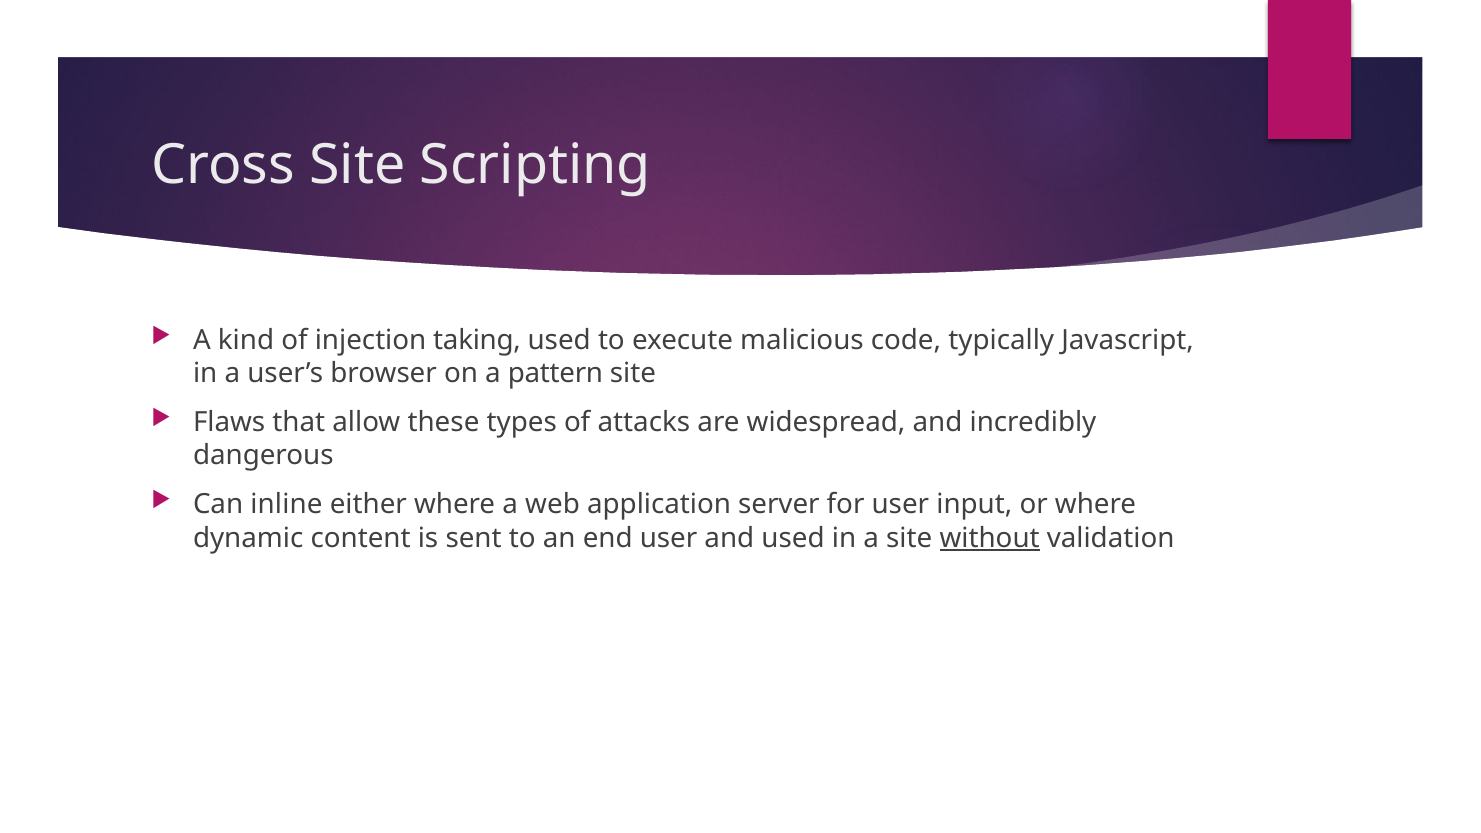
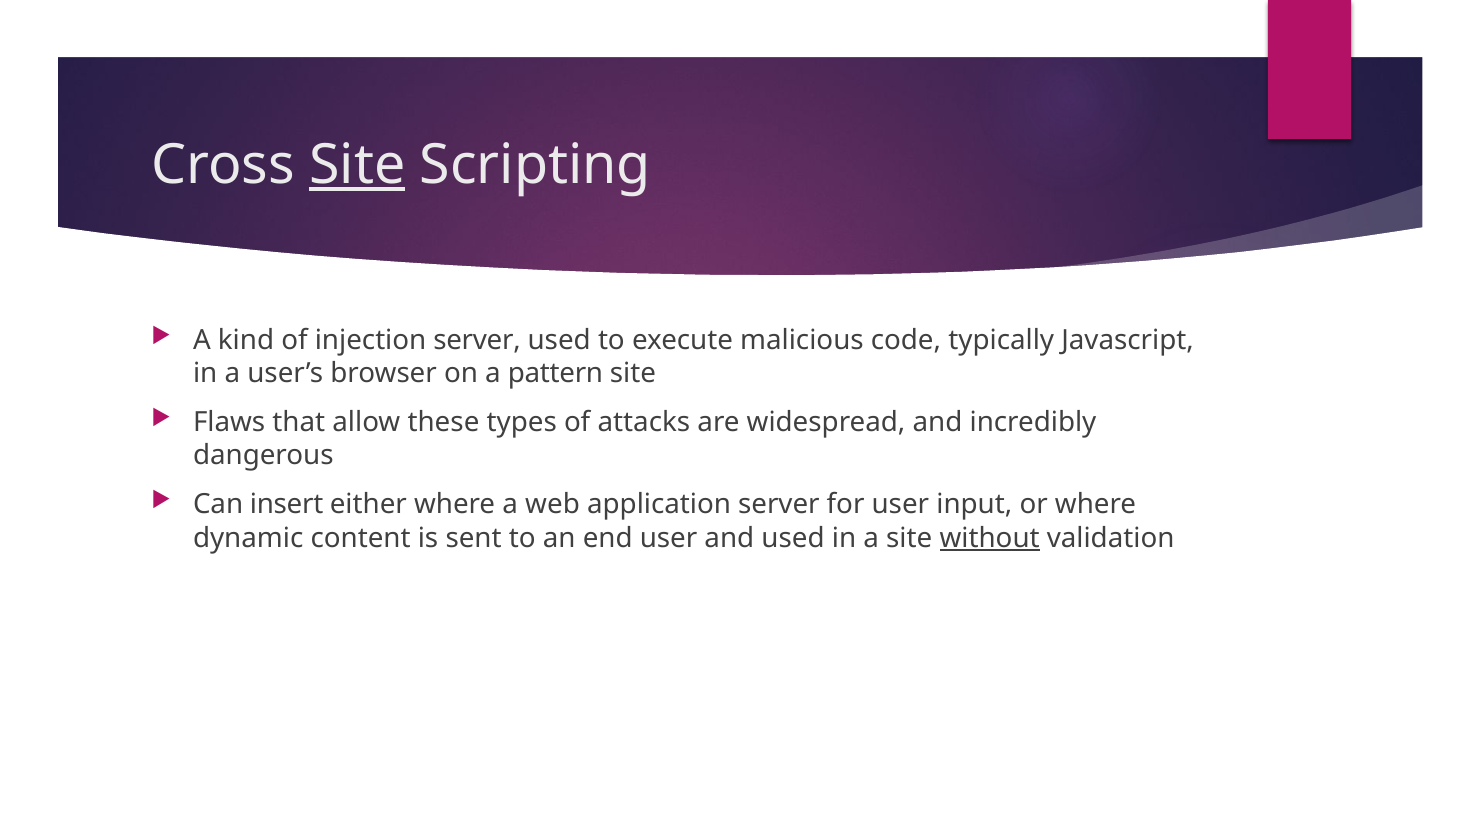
Site at (357, 165) underline: none -> present
injection taking: taking -> server
inline: inline -> insert
